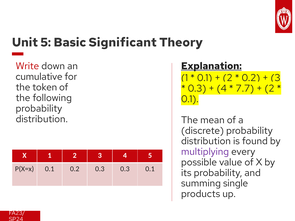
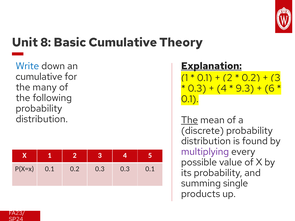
Unit 5: 5 -> 8
Basic Significant: Significant -> Cumulative
Write colour: red -> blue
token: token -> many
7.7: 7.7 -> 9.3
2 at (270, 89): 2 -> 6
The at (190, 120) underline: none -> present
